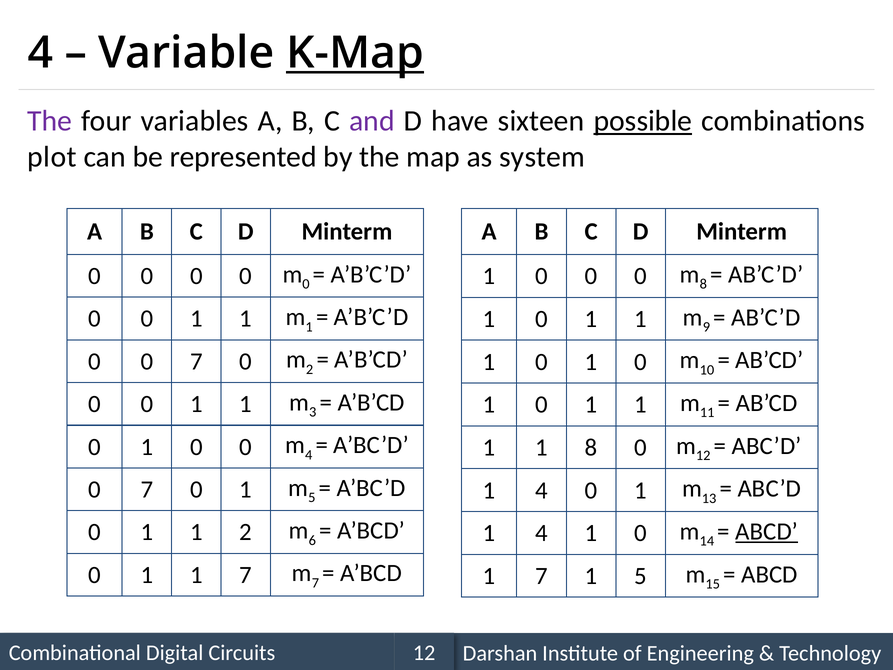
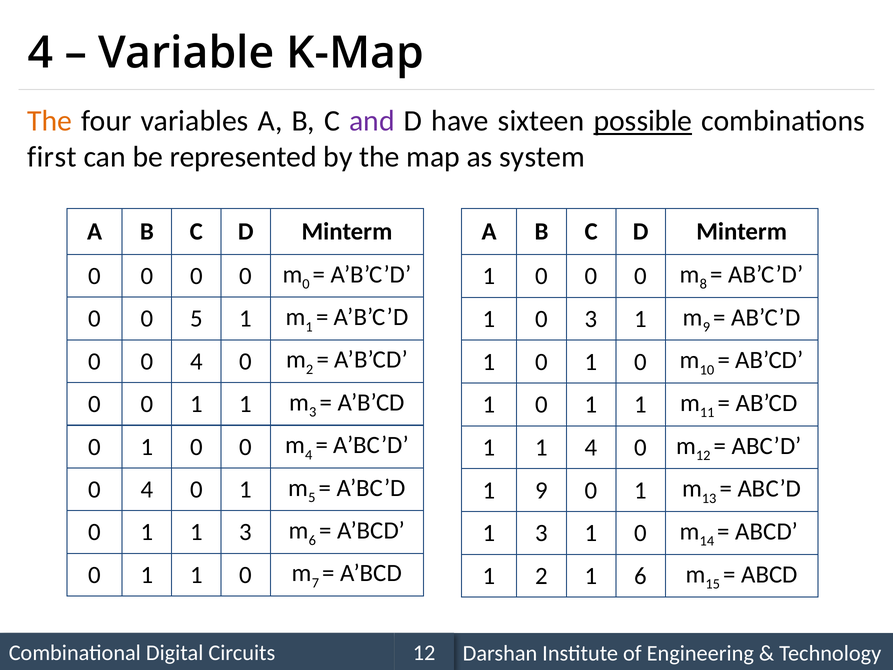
K-Map underline: present -> none
The at (50, 121) colour: purple -> orange
plot: plot -> first
1 at (196, 319): 1 -> 5
1 at (591, 319): 1 -> 3
0 0 7: 7 -> 4
1 8: 8 -> 4
7 at (147, 489): 7 -> 4
4 at (542, 490): 4 -> 9
1 1 2: 2 -> 3
4 at (542, 533): 4 -> 3
ABCD at (767, 531) underline: present -> none
1 1 7: 7 -> 0
7 at (542, 576): 7 -> 2
1 5: 5 -> 6
